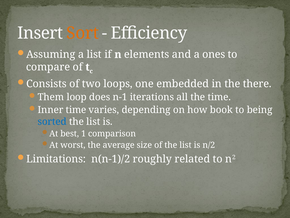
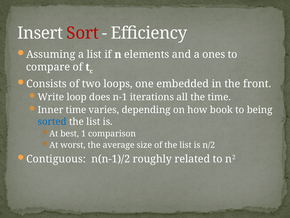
Sort colour: orange -> red
there: there -> front
Them: Them -> Write
Limitations: Limitations -> Contiguous
